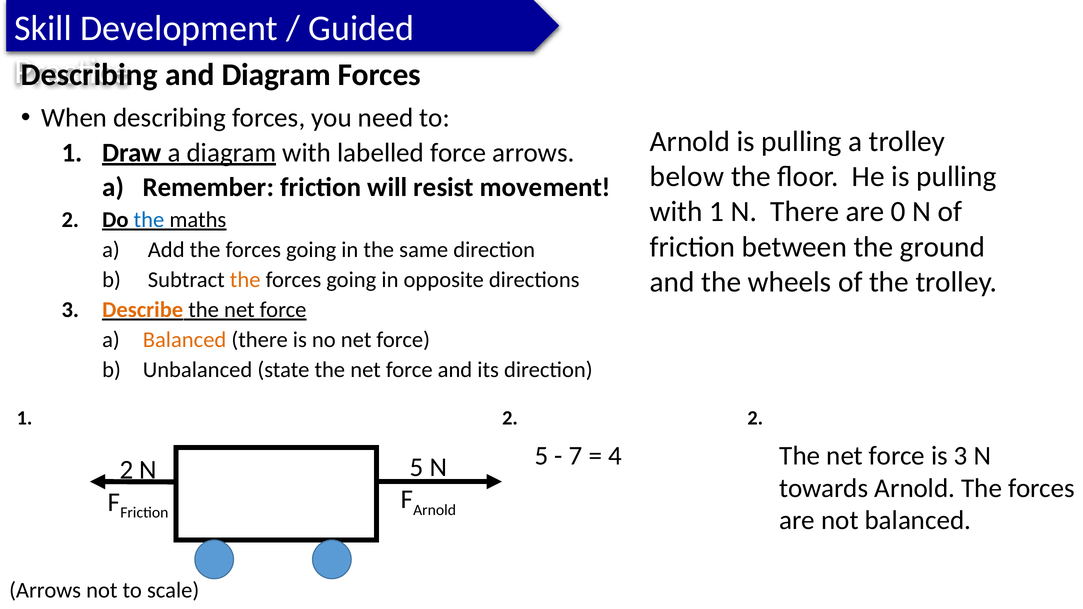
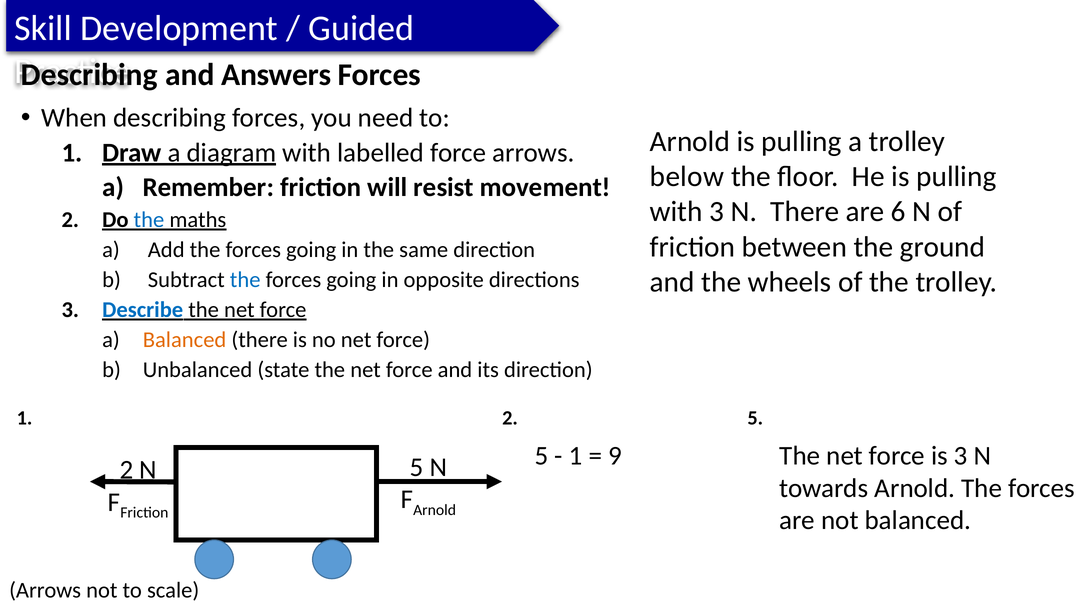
and Diagram: Diagram -> Answers
with 1: 1 -> 3
0: 0 -> 6
the at (245, 280) colour: orange -> blue
Describe colour: orange -> blue
2 2: 2 -> 5
7 at (576, 456): 7 -> 1
4: 4 -> 9
